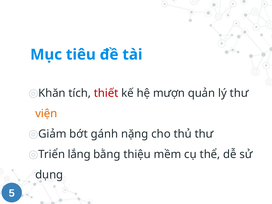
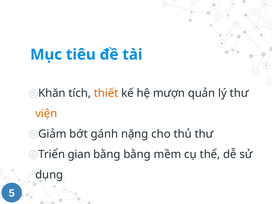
thiết colour: red -> orange
lắng: lắng -> gian
bằng thiệu: thiệu -> bằng
